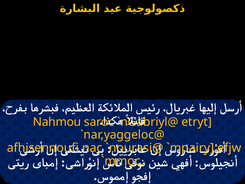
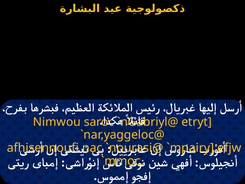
Nahmou: Nahmou -> Nimwou
